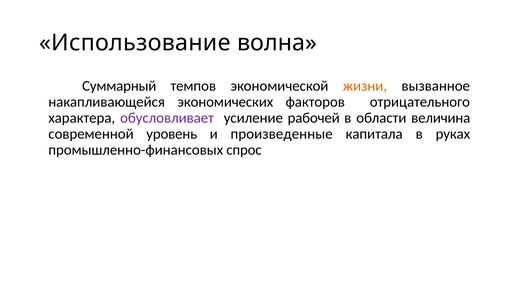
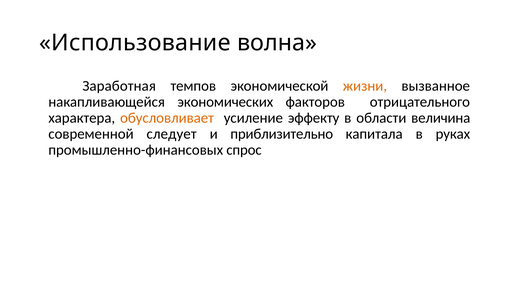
Суммарный: Суммарный -> Заработная
обусловливает colour: purple -> orange
рабочей: рабочей -> эффекту
уровень: уровень -> следует
произведенные: произведенные -> приблизительно
